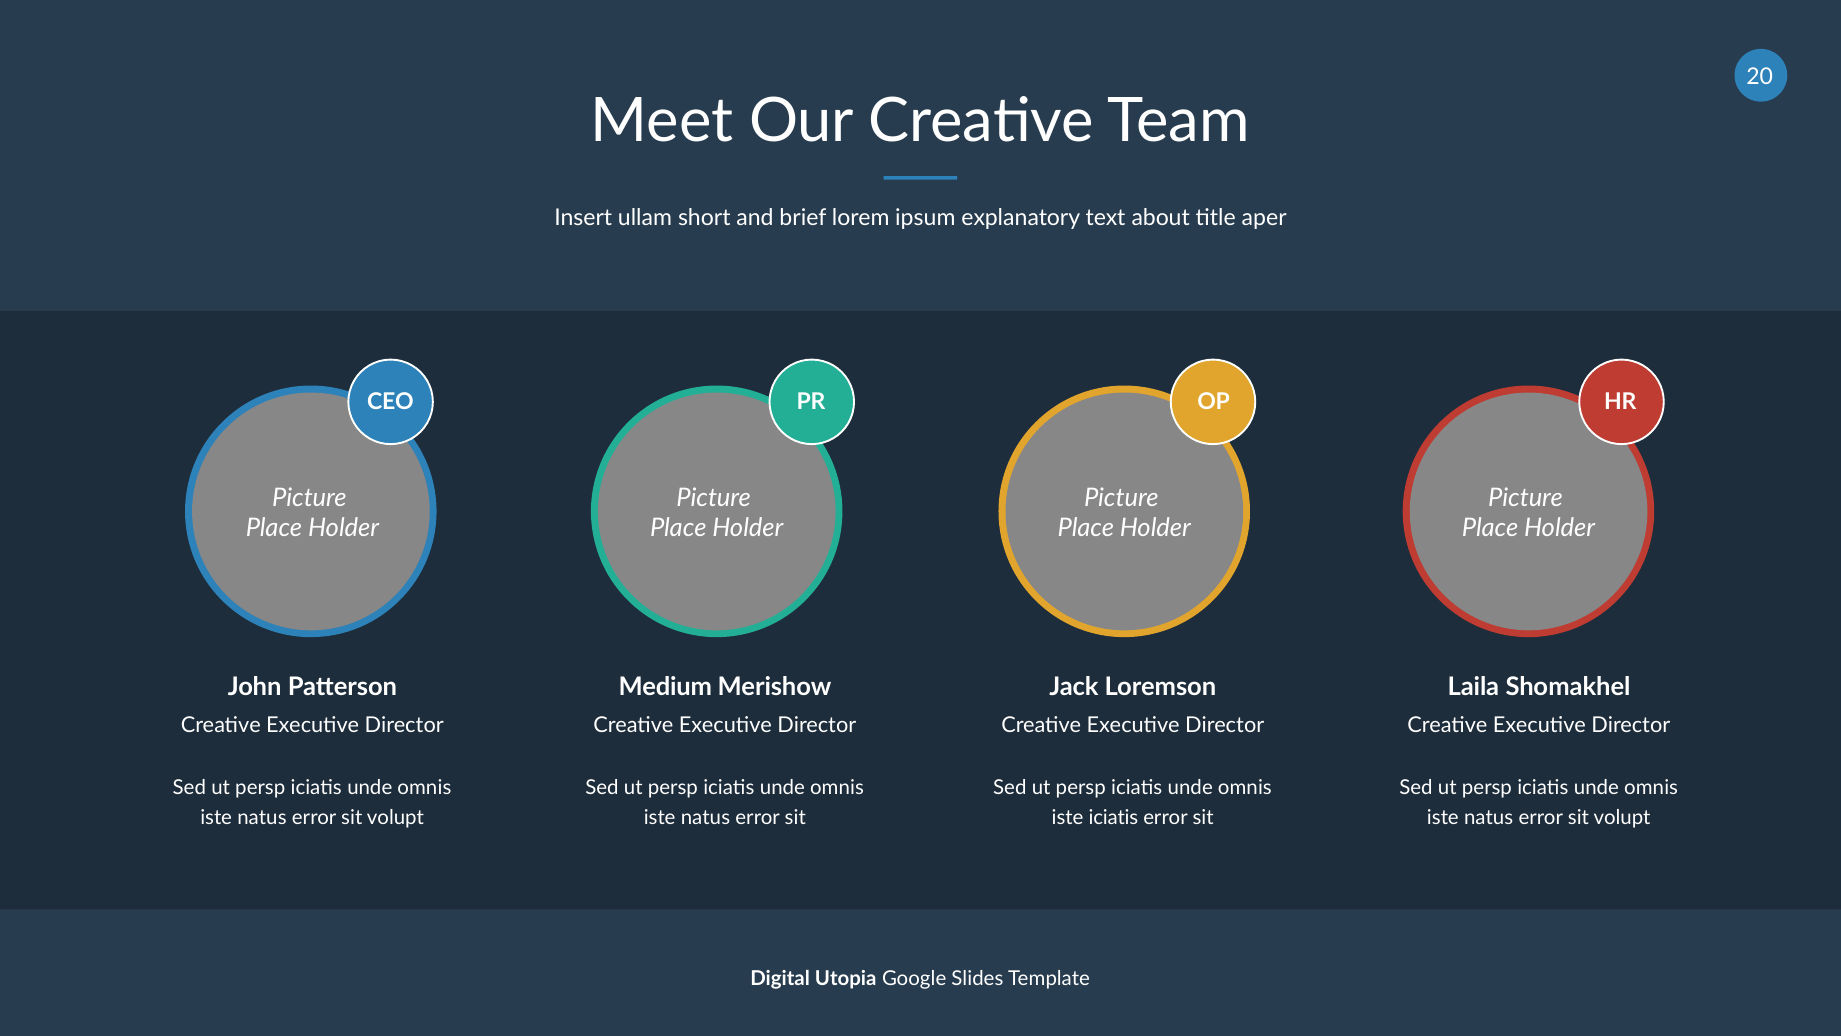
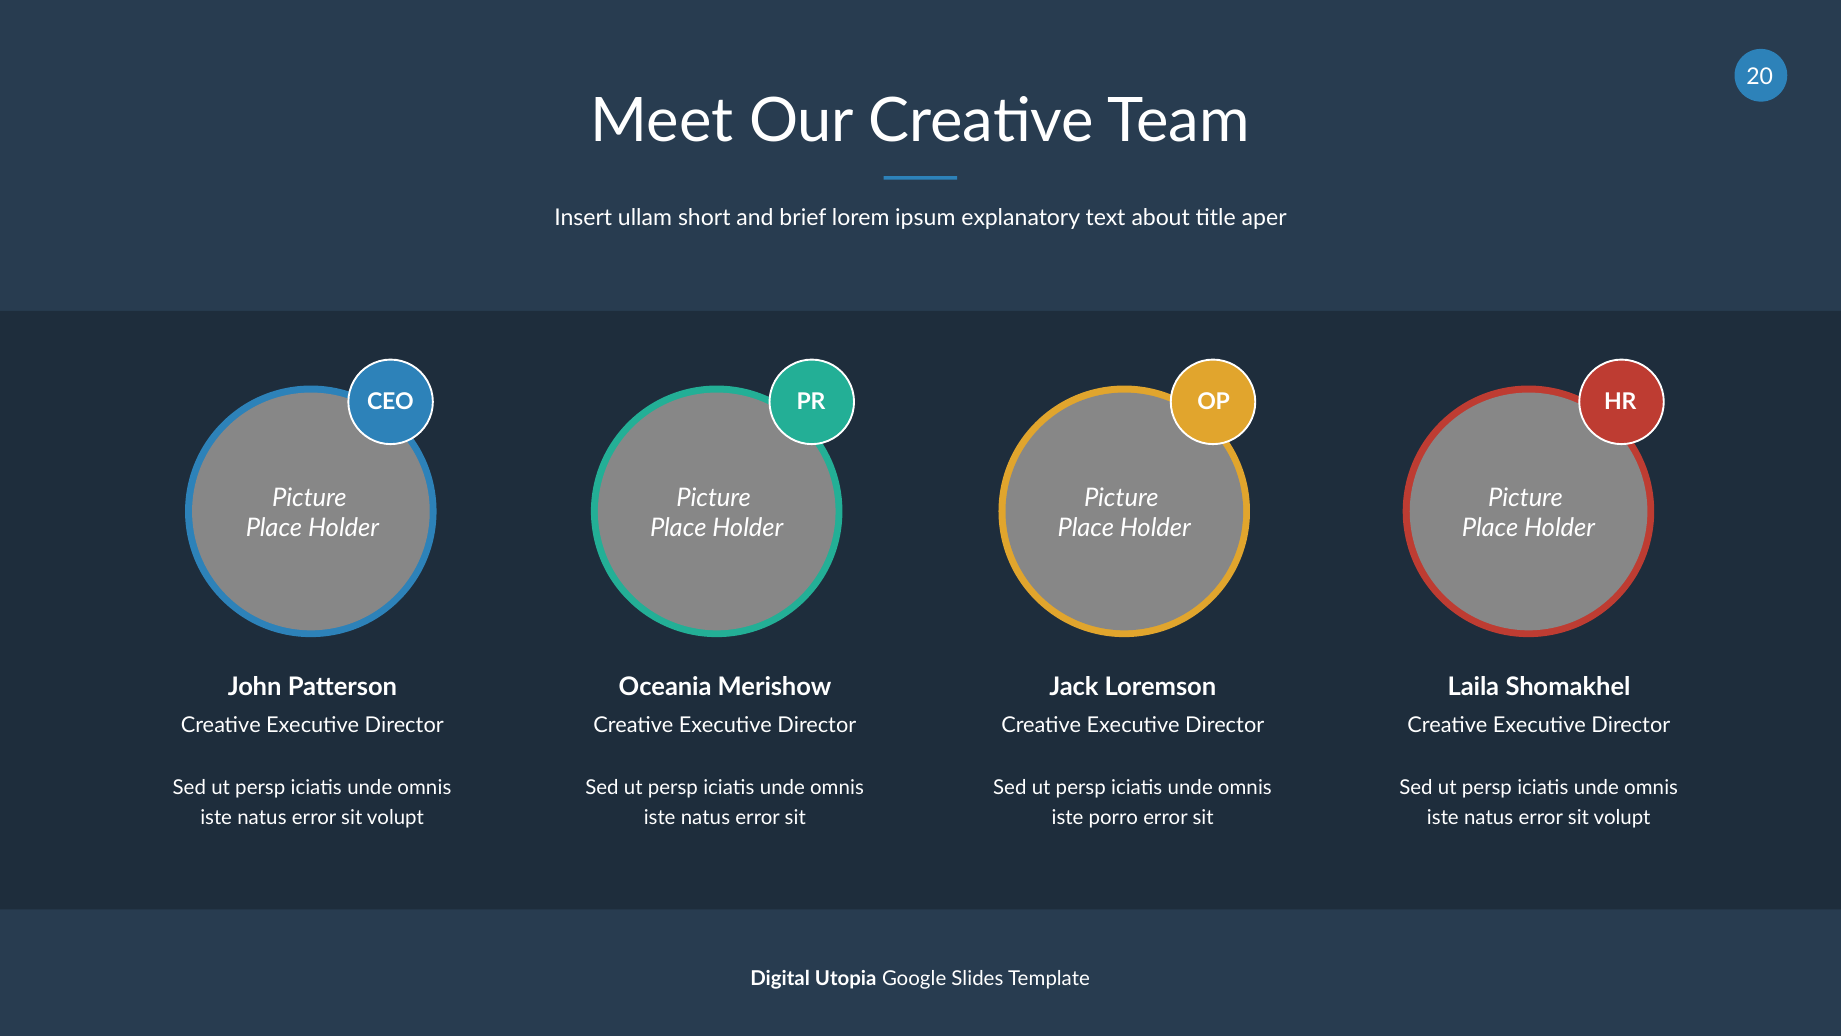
Medium: Medium -> Oceania
iste iciatis: iciatis -> porro
